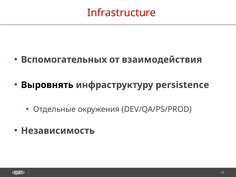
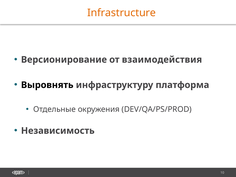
Infrastructure colour: red -> orange
Вспомогательных: Вспомогательных -> Версионирование
persistence: persistence -> платформа
